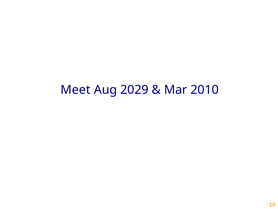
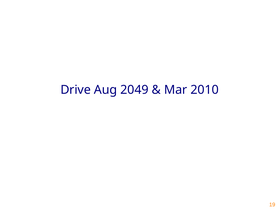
Meet: Meet -> Drive
2029: 2029 -> 2049
